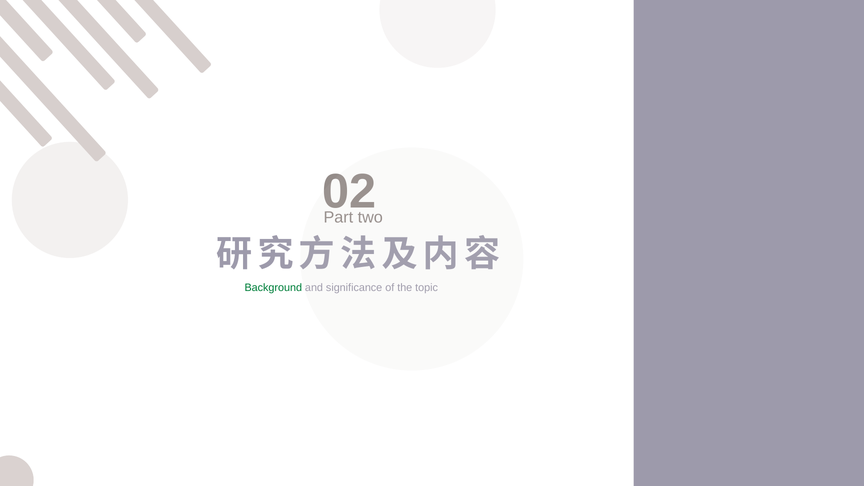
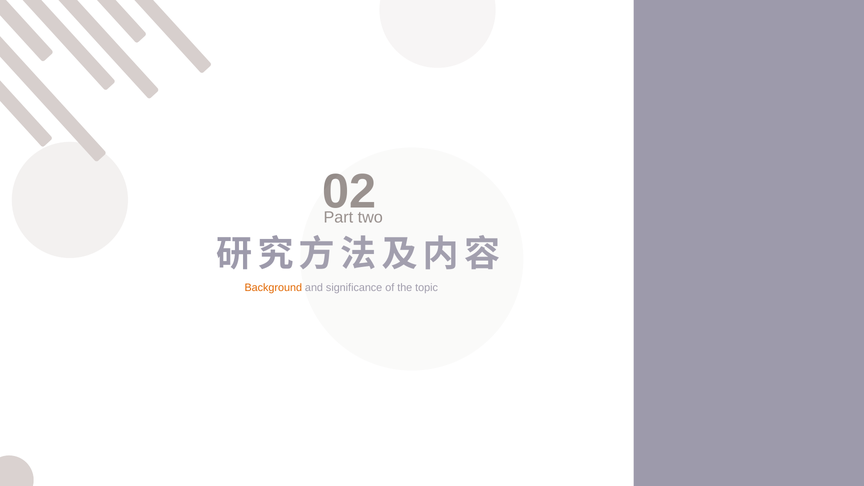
Background colour: green -> orange
